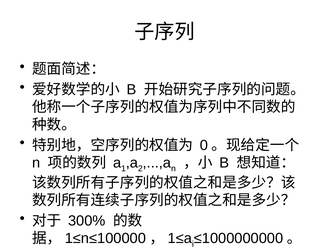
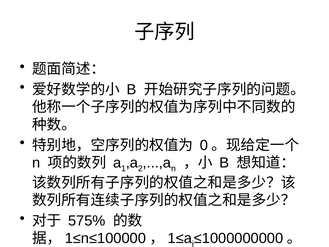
300%: 300% -> 575%
